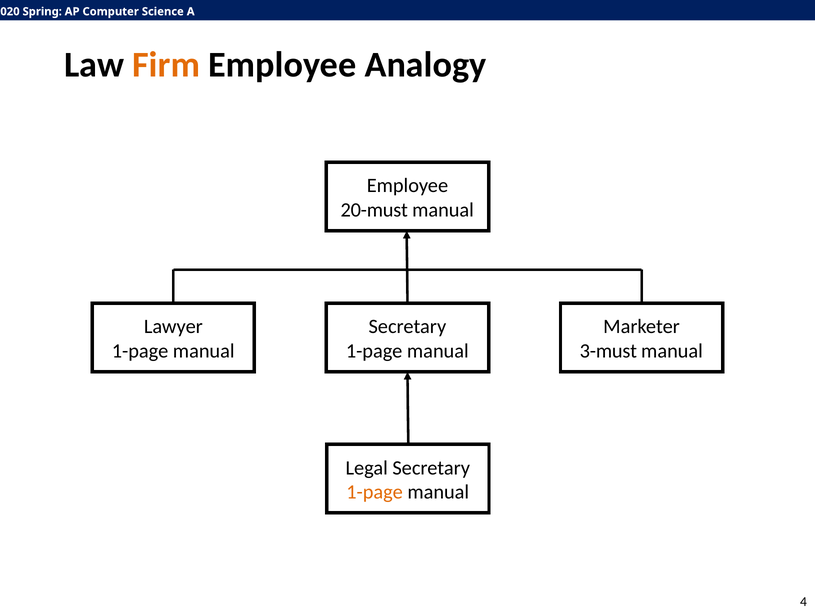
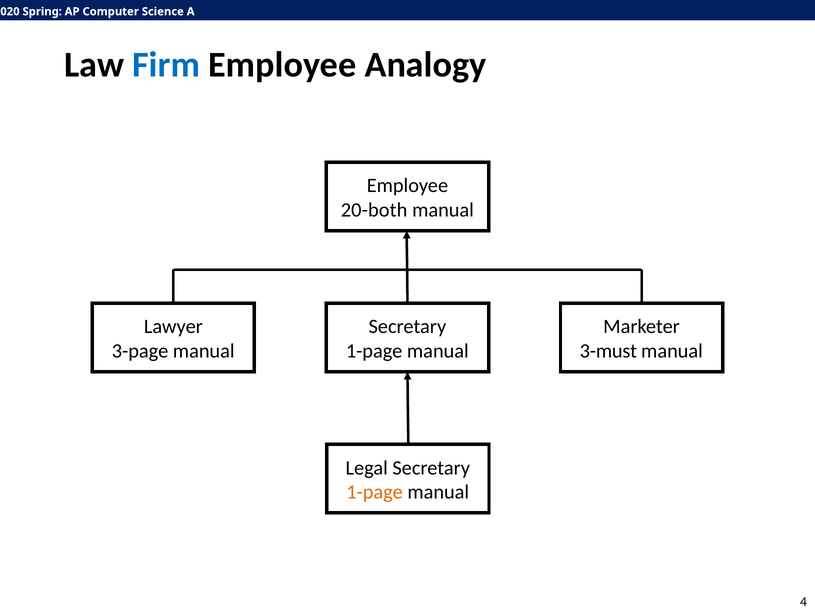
Firm colour: orange -> blue
20-must: 20-must -> 20-both
1-page at (140, 351): 1-page -> 3-page
